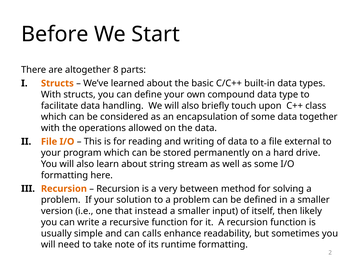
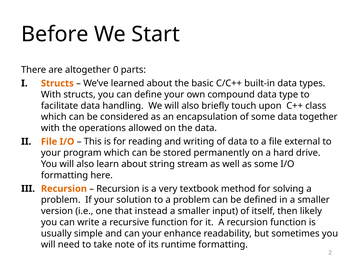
8: 8 -> 0
between: between -> textbook
can calls: calls -> your
